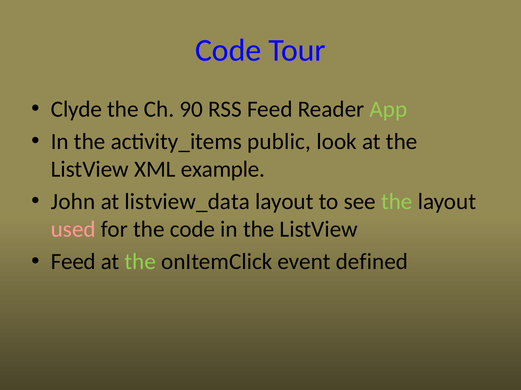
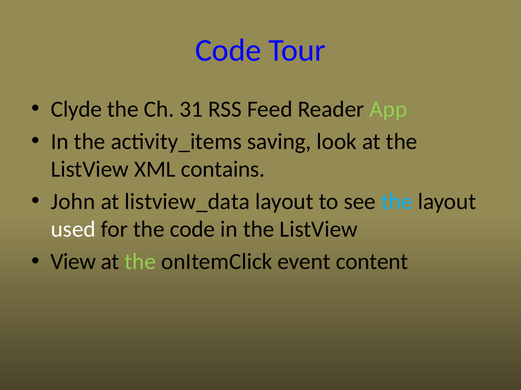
90: 90 -> 31
public: public -> saving
example: example -> contains
the at (397, 202) colour: light green -> light blue
used colour: pink -> white
Feed at (73, 262): Feed -> View
defined: defined -> content
